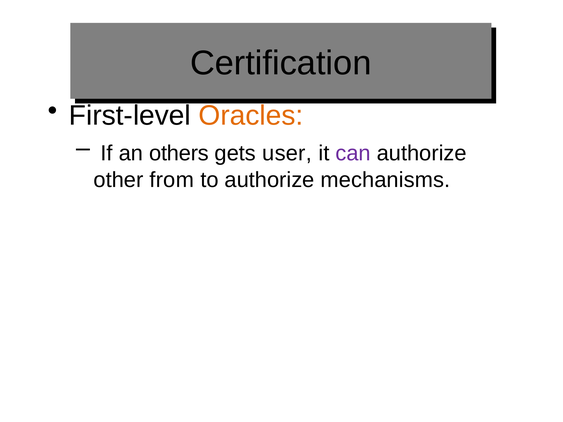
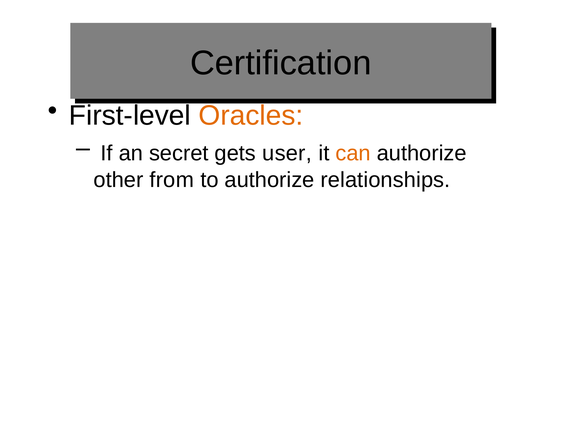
others: others -> secret
can colour: purple -> orange
mechanisms: mechanisms -> relationships
